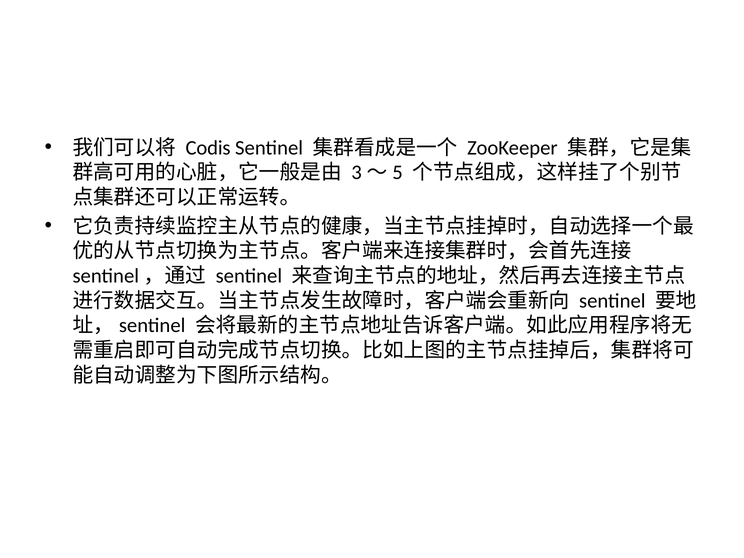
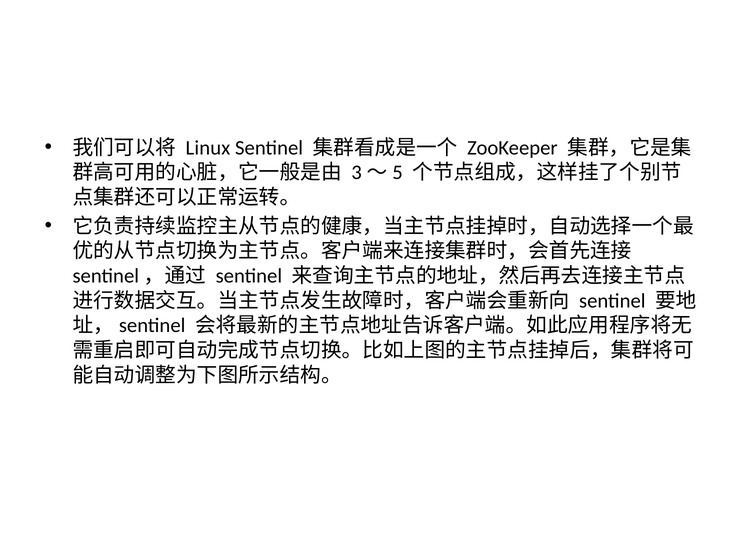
Codis: Codis -> Linux
